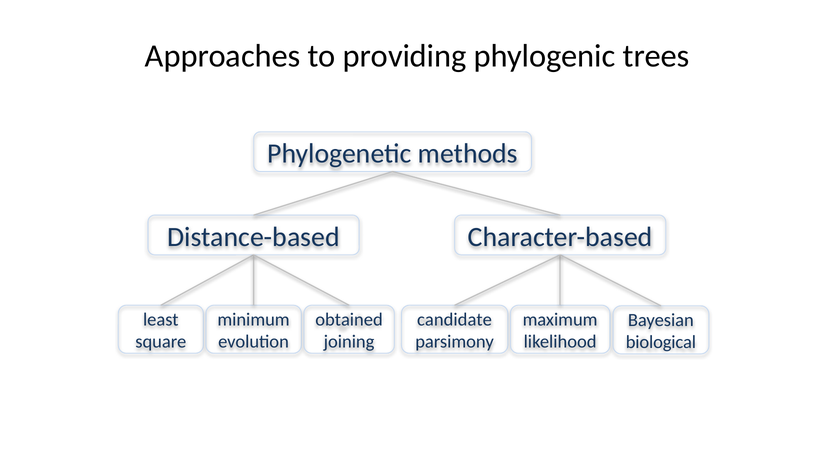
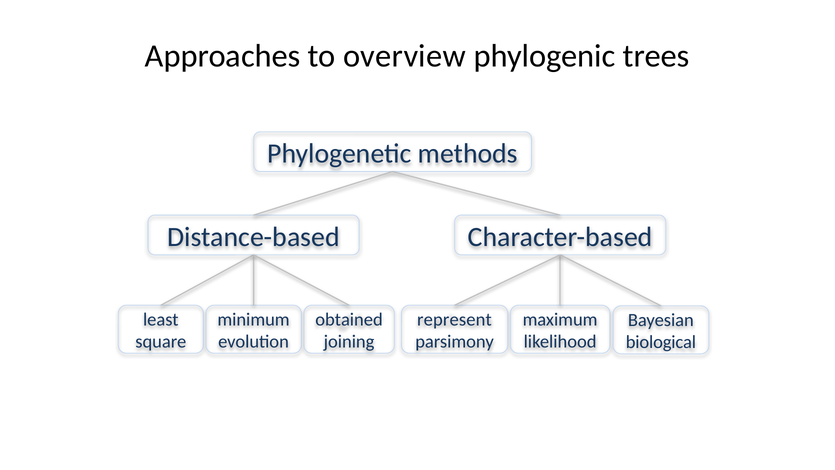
providing: providing -> overview
candidate: candidate -> represent
